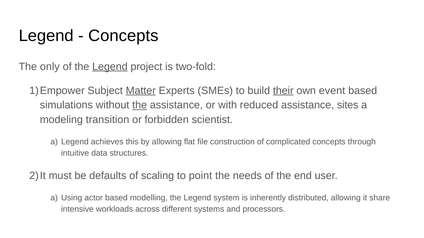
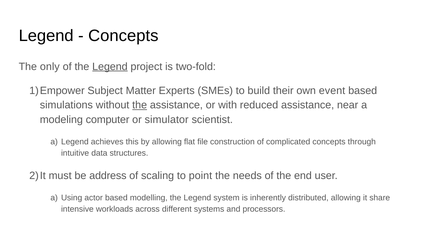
Matter underline: present -> none
their underline: present -> none
sites: sites -> near
transition: transition -> computer
forbidden: forbidden -> simulator
defaults: defaults -> address
